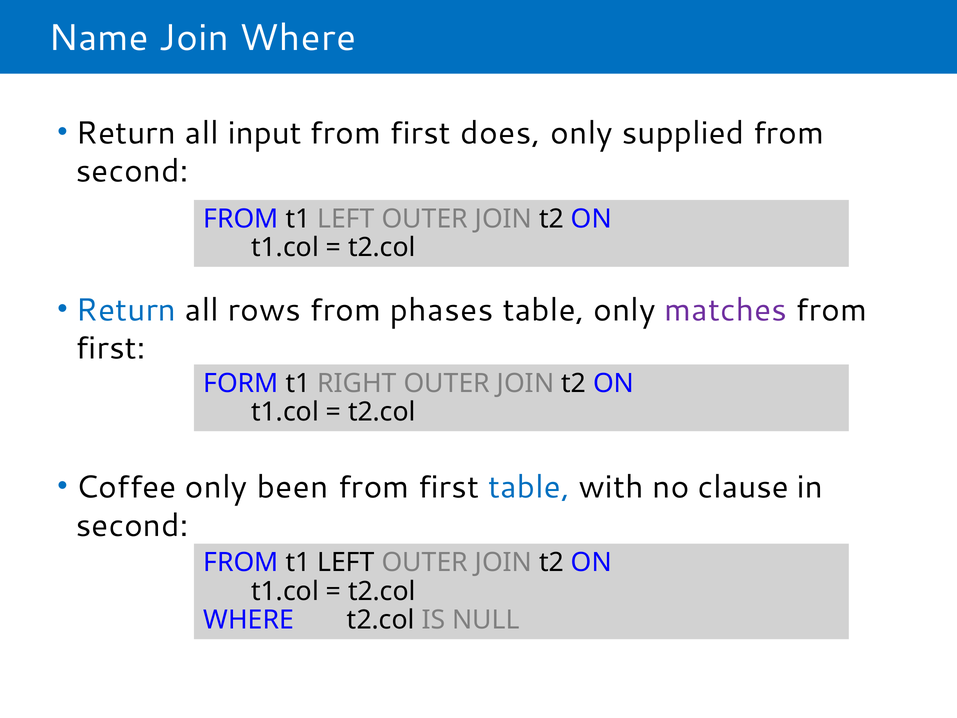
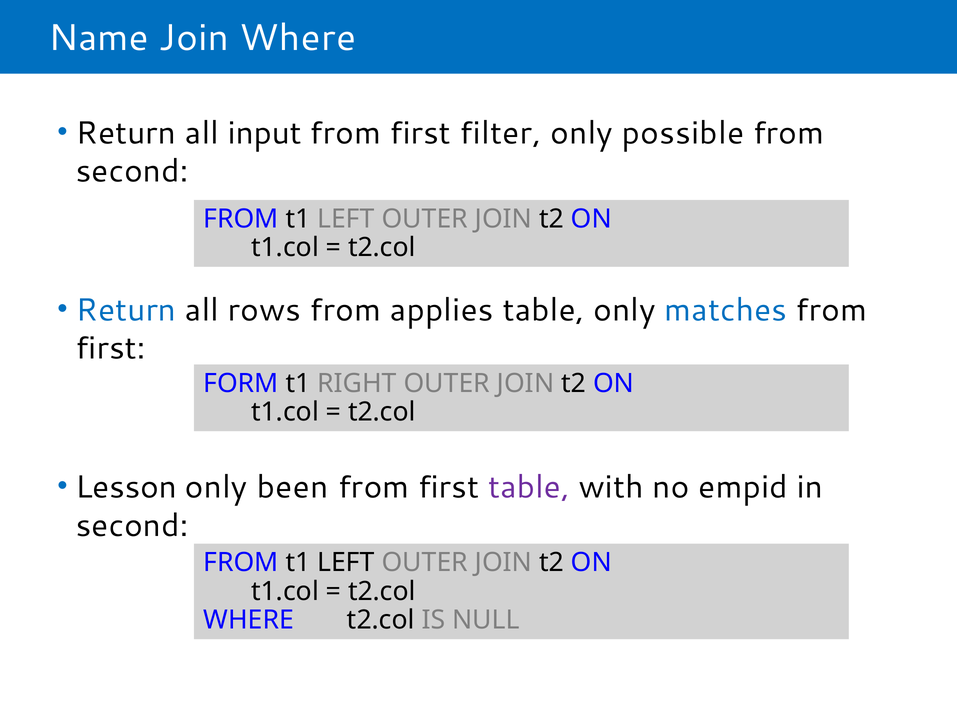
does: does -> filter
supplied: supplied -> possible
phases: phases -> applies
matches colour: purple -> blue
Coffee: Coffee -> Lesson
table at (529, 487) colour: blue -> purple
clause: clause -> empid
